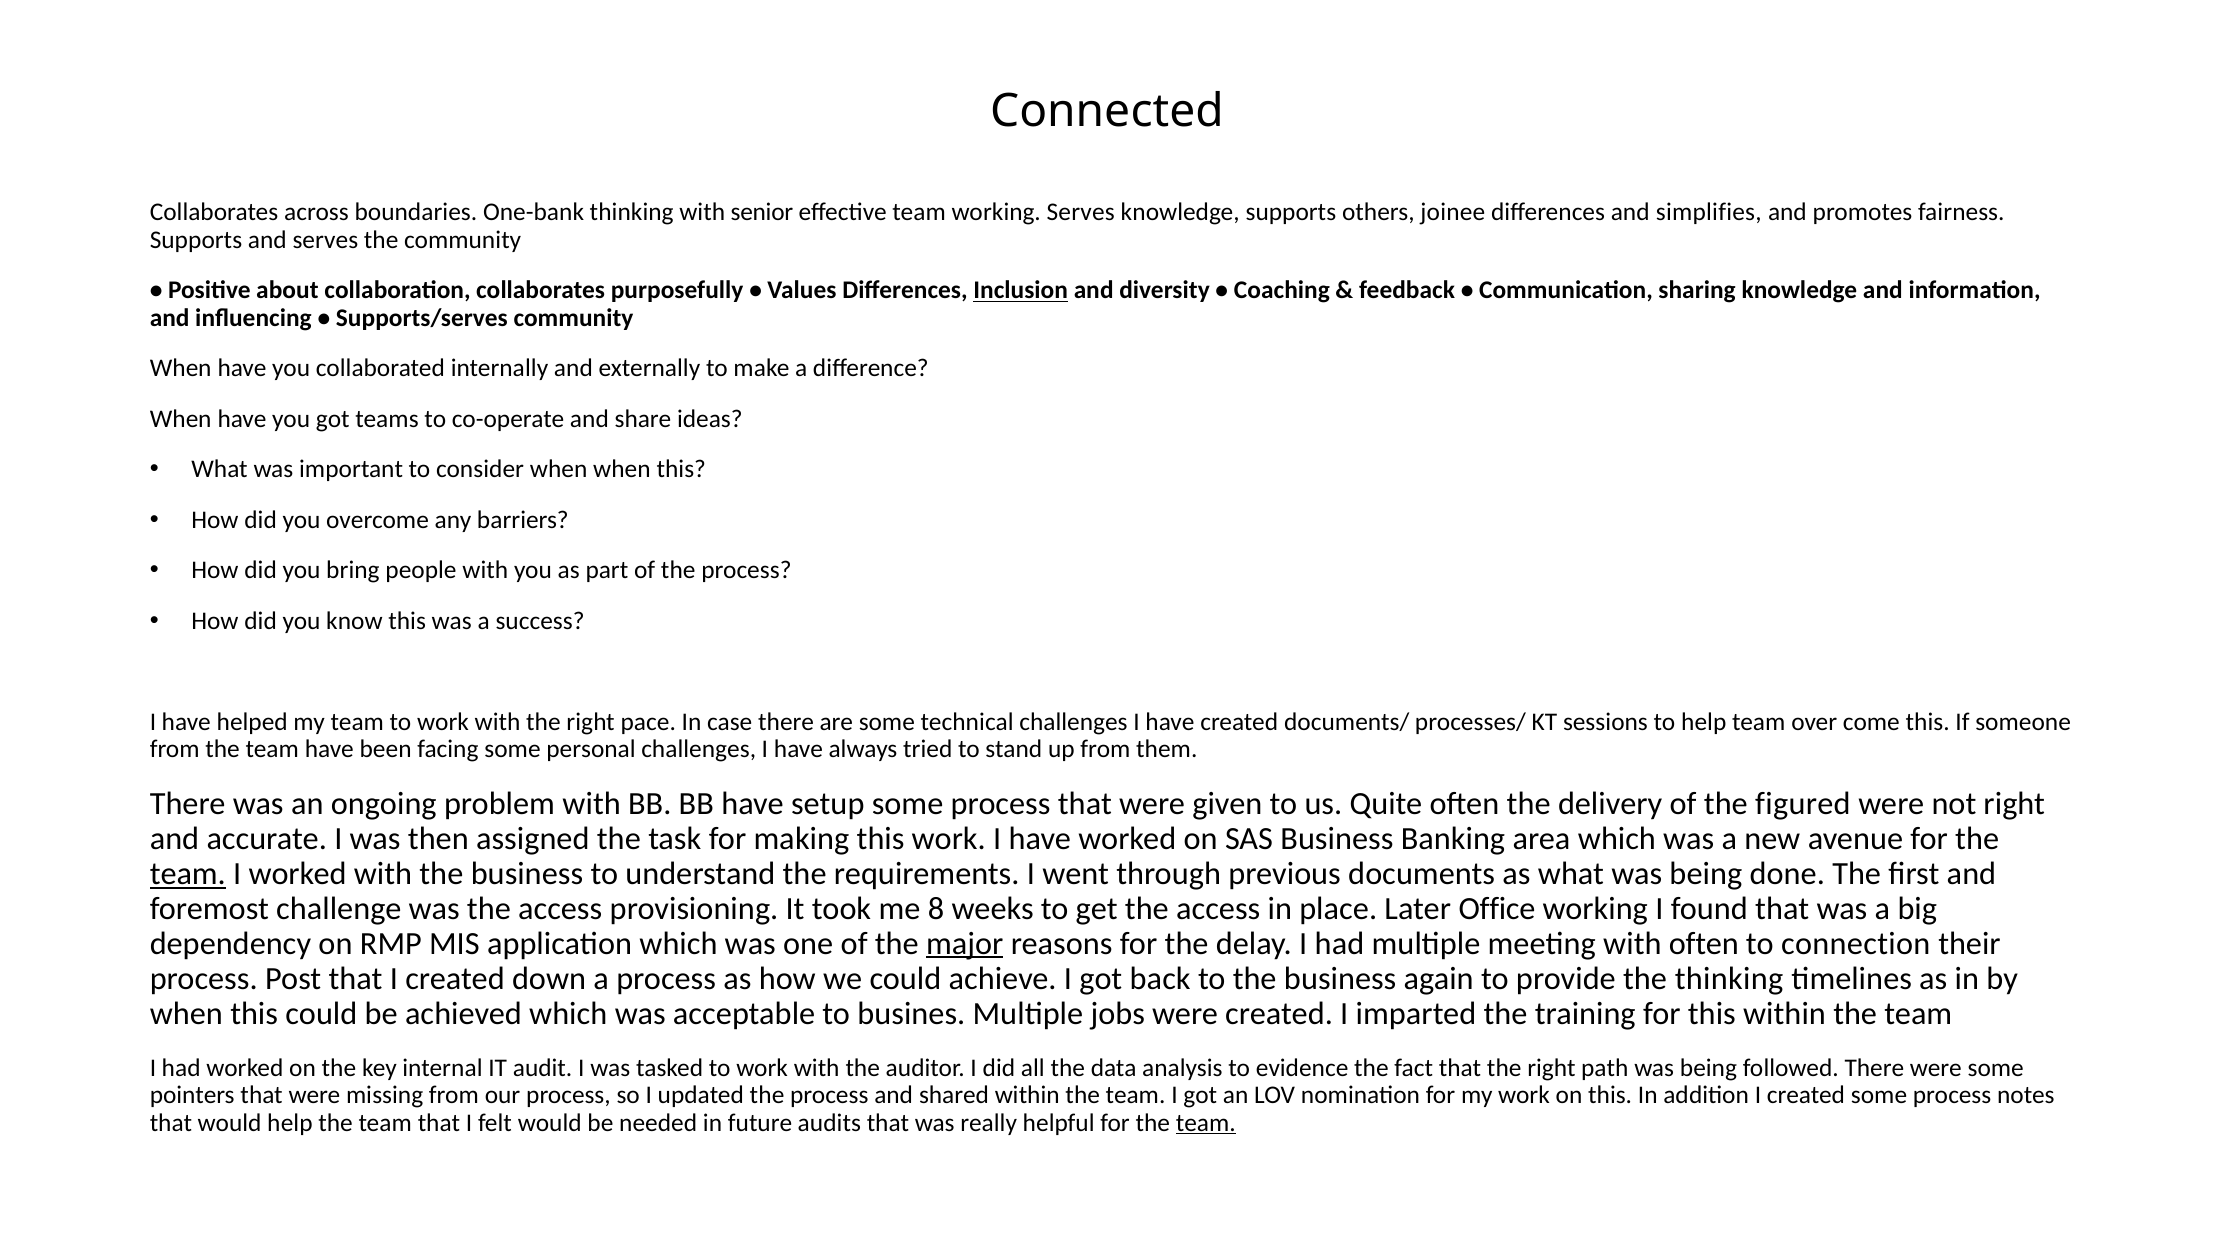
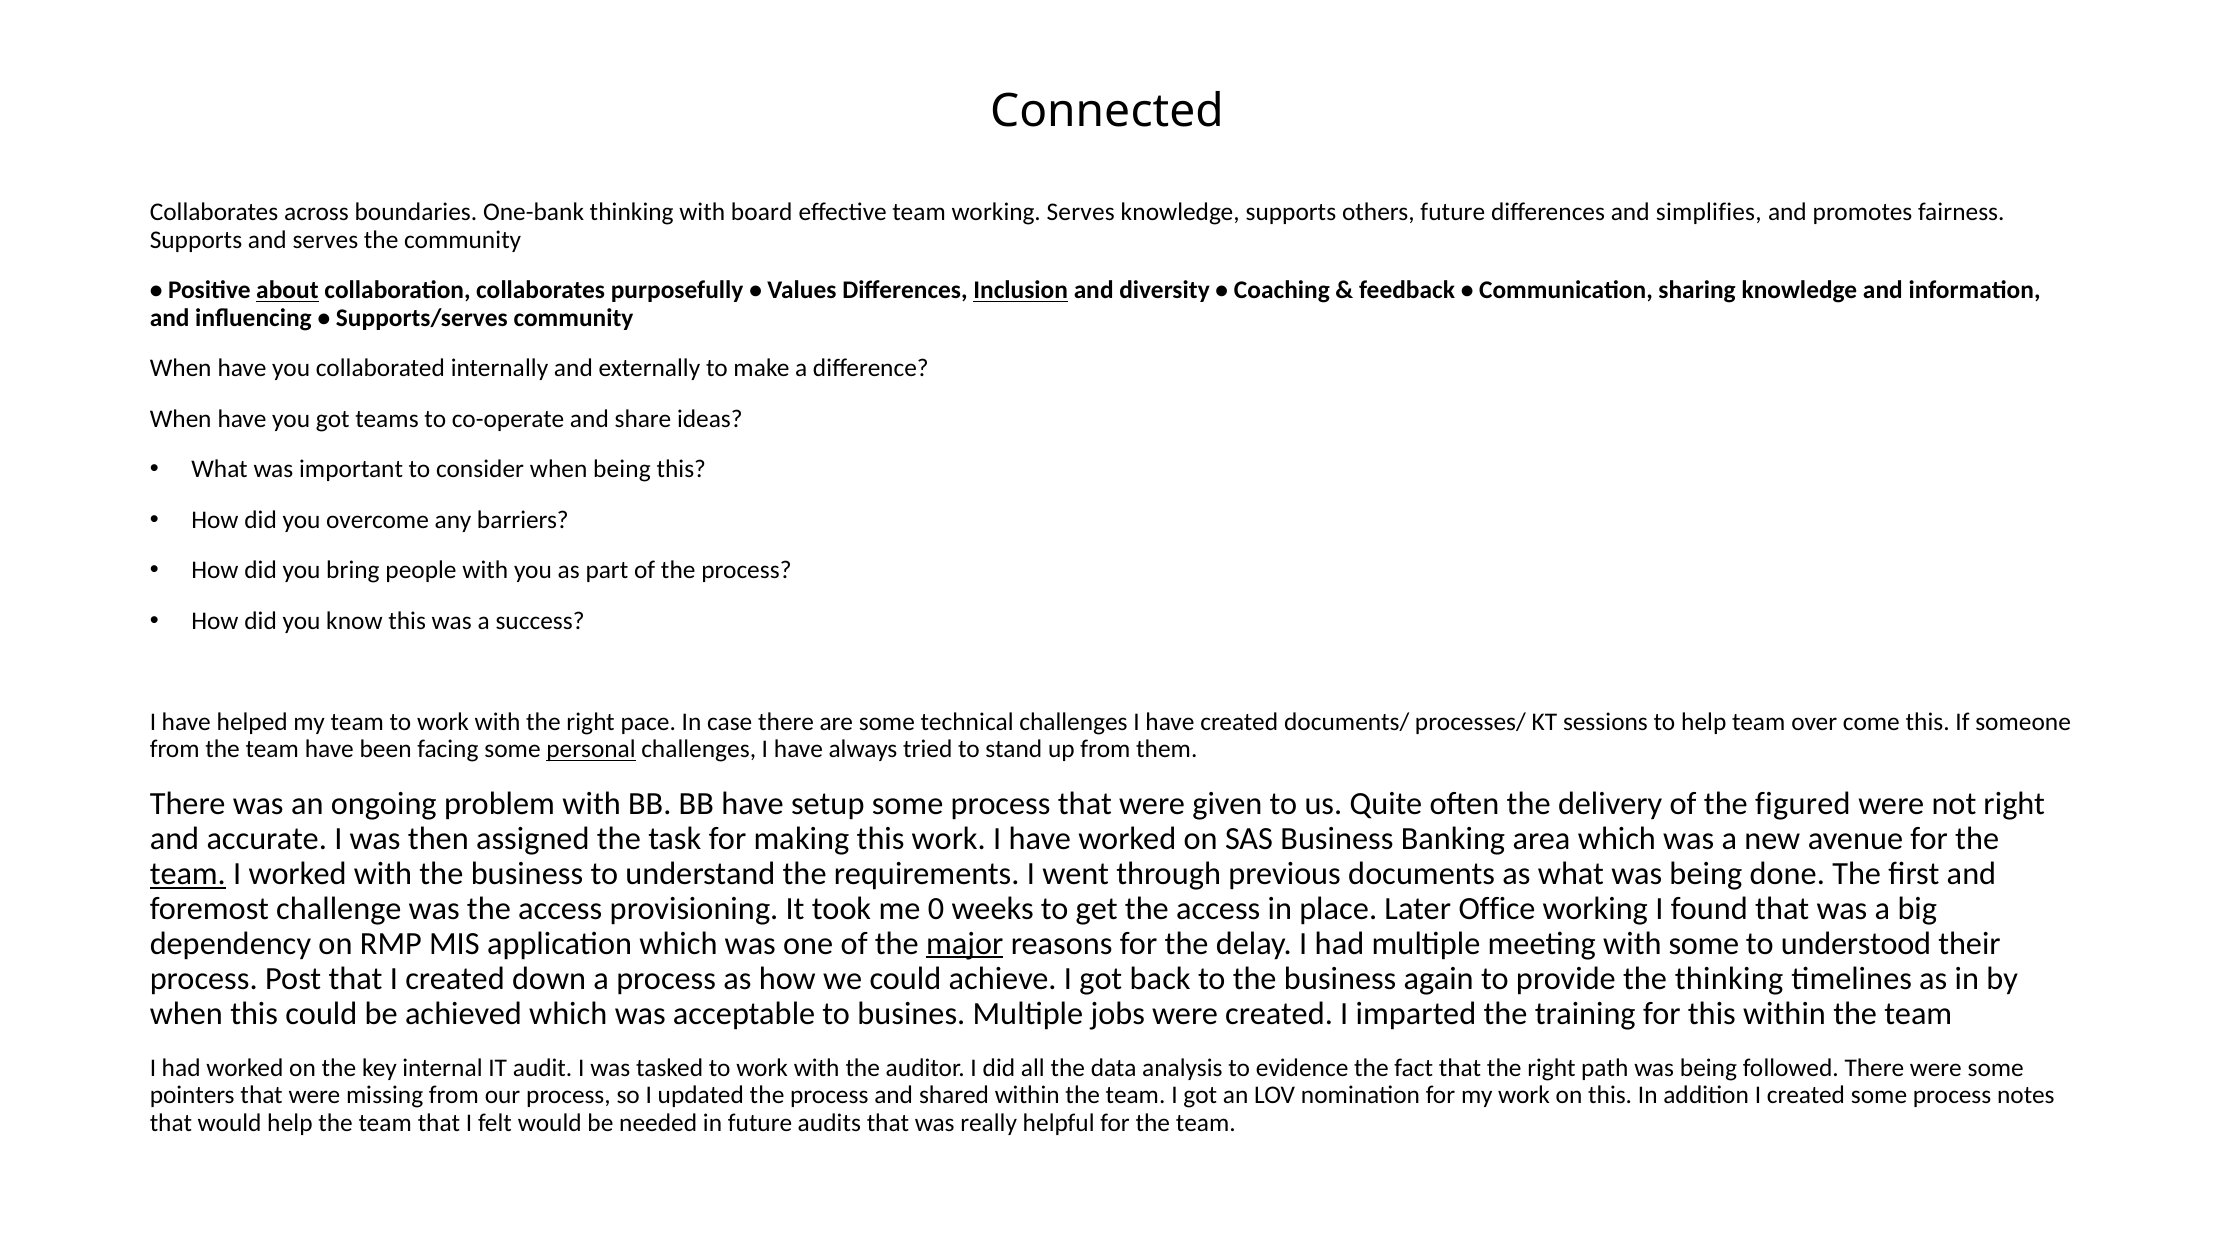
senior: senior -> board
others joinee: joinee -> future
about underline: none -> present
when when: when -> being
personal underline: none -> present
8: 8 -> 0
with often: often -> some
connection: connection -> understood
team at (1206, 1123) underline: present -> none
